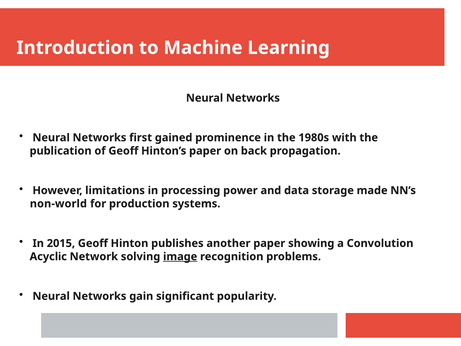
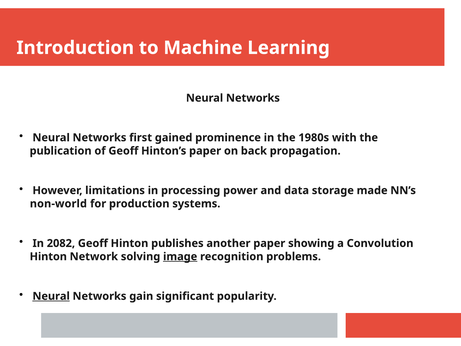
2015: 2015 -> 2082
Acyclic at (48, 256): Acyclic -> Hinton
Neural at (51, 296) underline: none -> present
